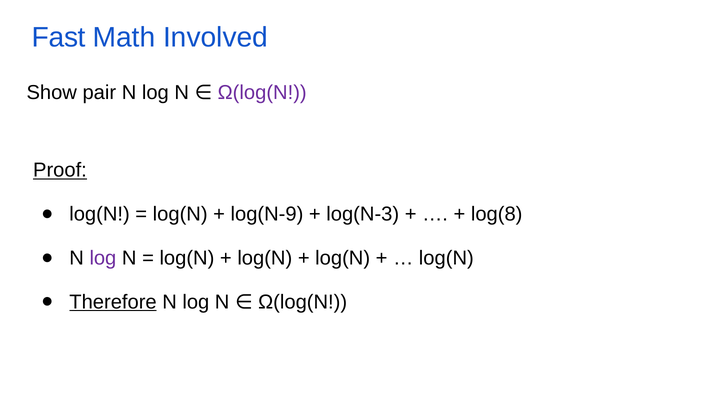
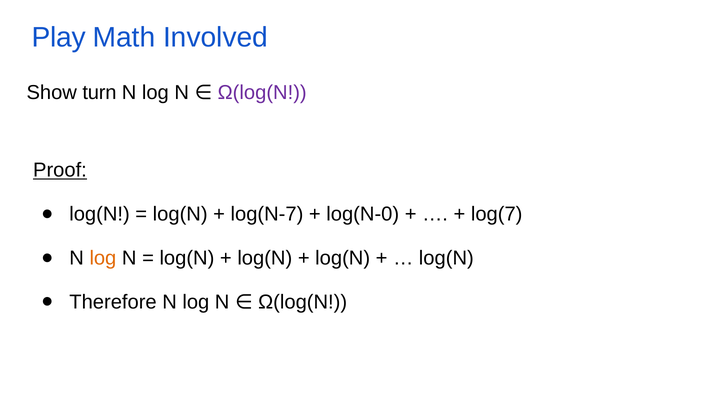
Fast: Fast -> Play
pair: pair -> turn
log(N-9: log(N-9 -> log(N-7
log(N-3: log(N-3 -> log(N-0
log(8: log(8 -> log(7
log at (103, 258) colour: purple -> orange
Therefore underline: present -> none
